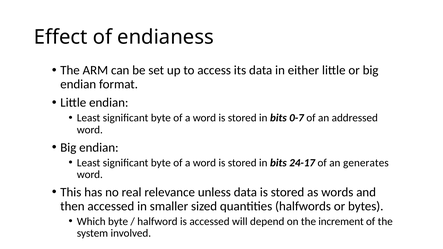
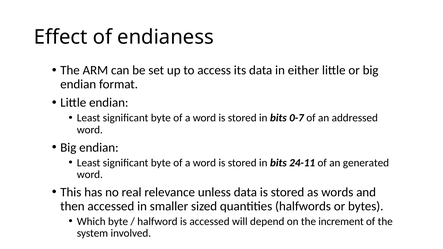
24-17: 24-17 -> 24-11
generates: generates -> generated
